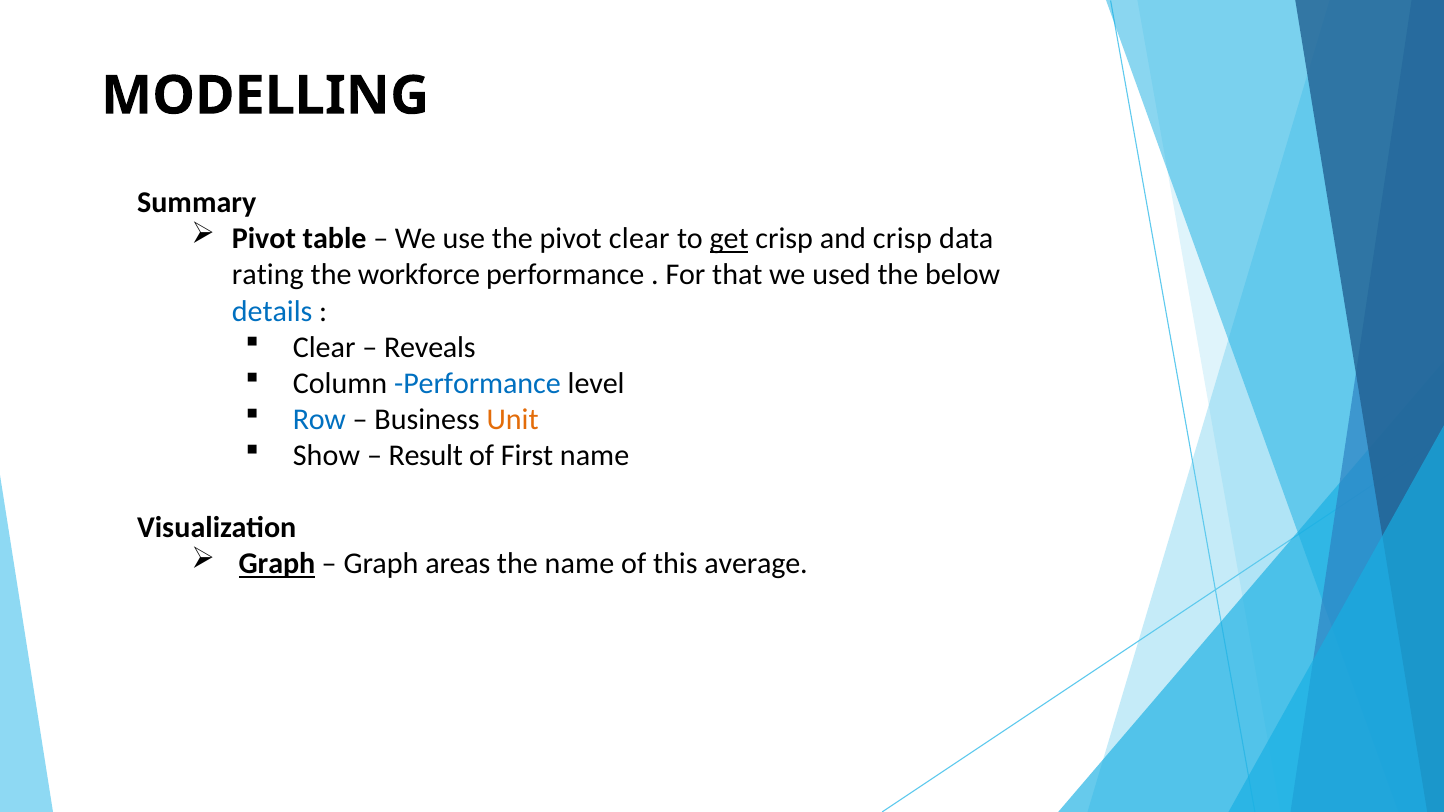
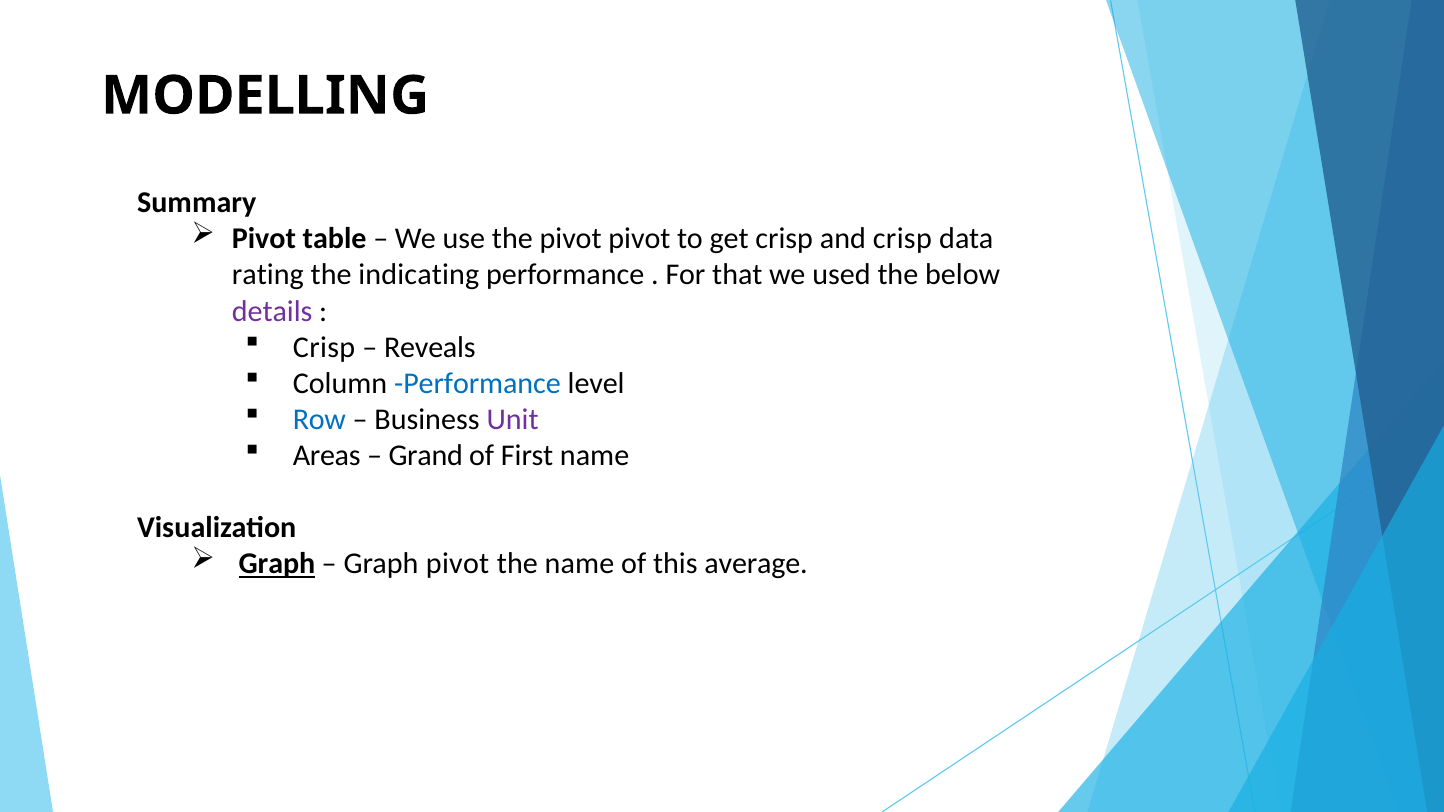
pivot clear: clear -> pivot
get underline: present -> none
workforce: workforce -> indicating
details colour: blue -> purple
Clear at (324, 347): Clear -> Crisp
Unit colour: orange -> purple
Show: Show -> Areas
Result: Result -> Grand
Graph areas: areas -> pivot
